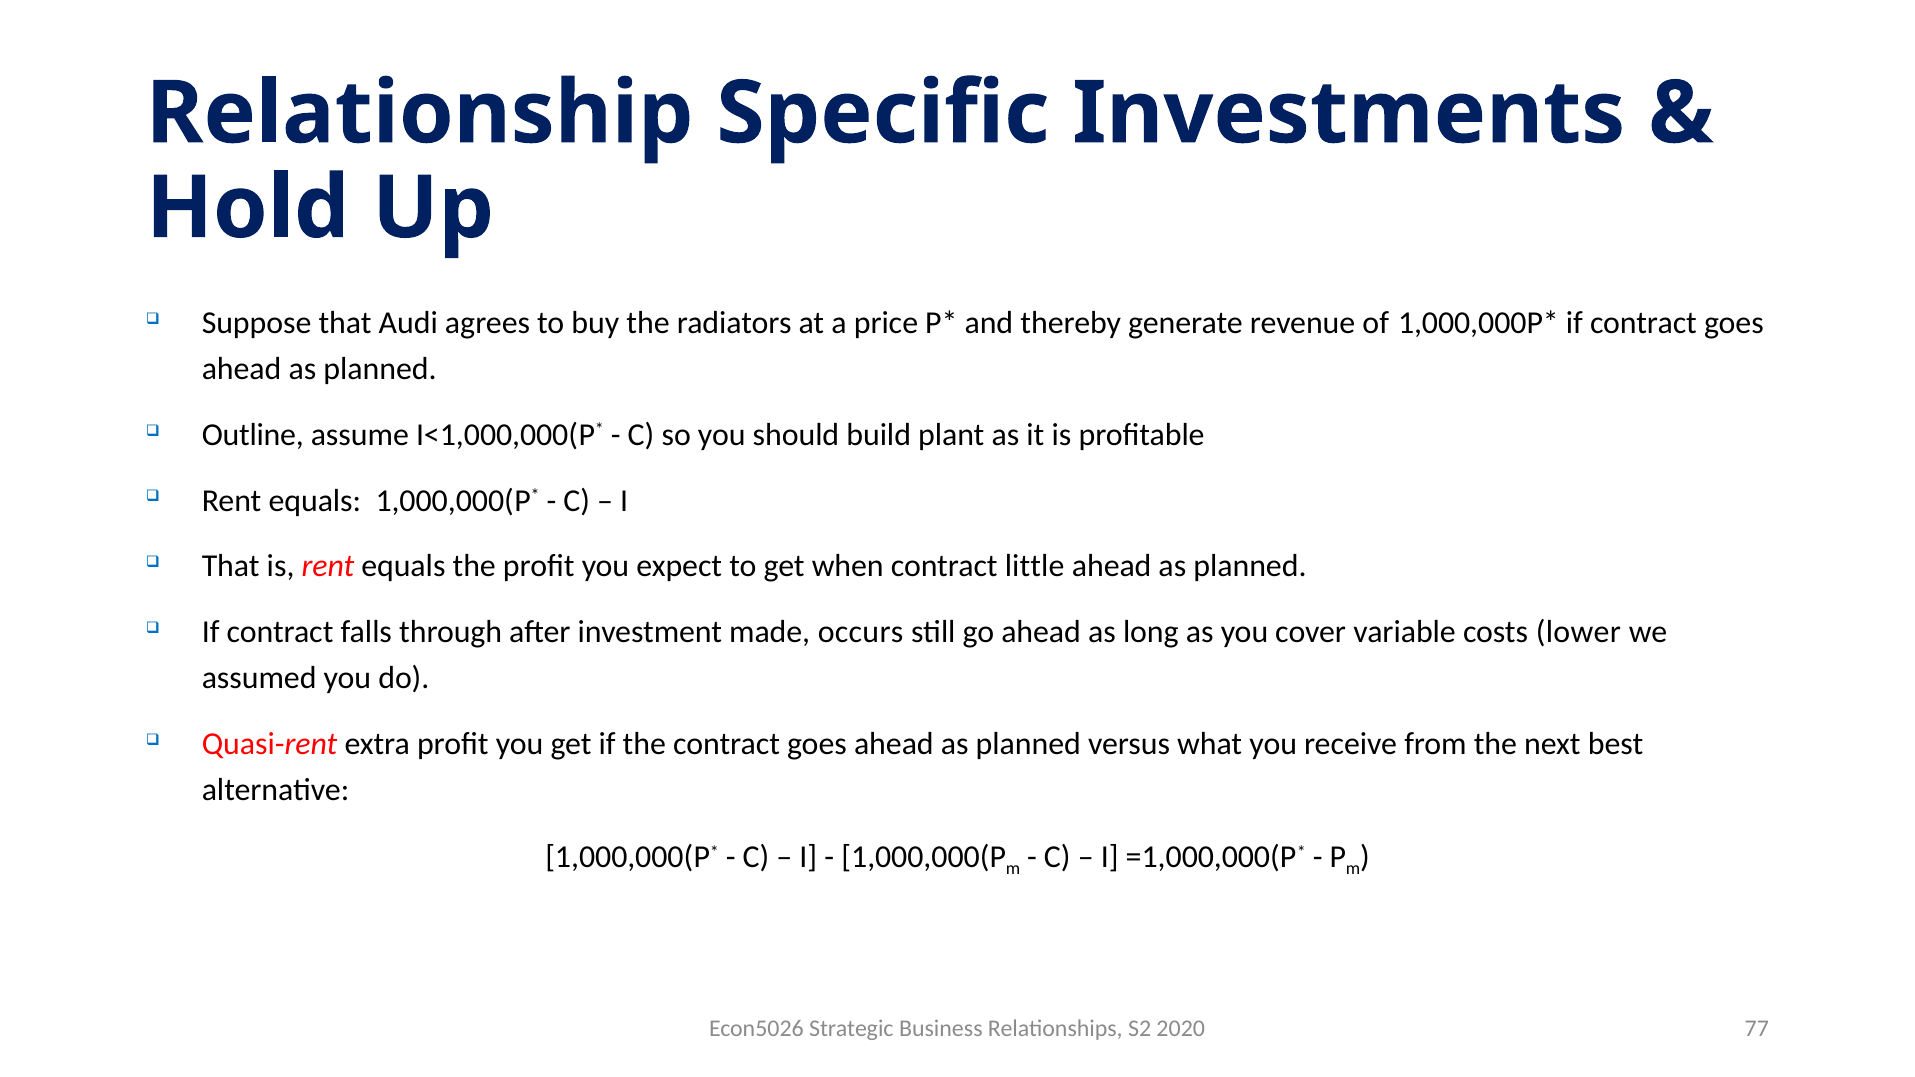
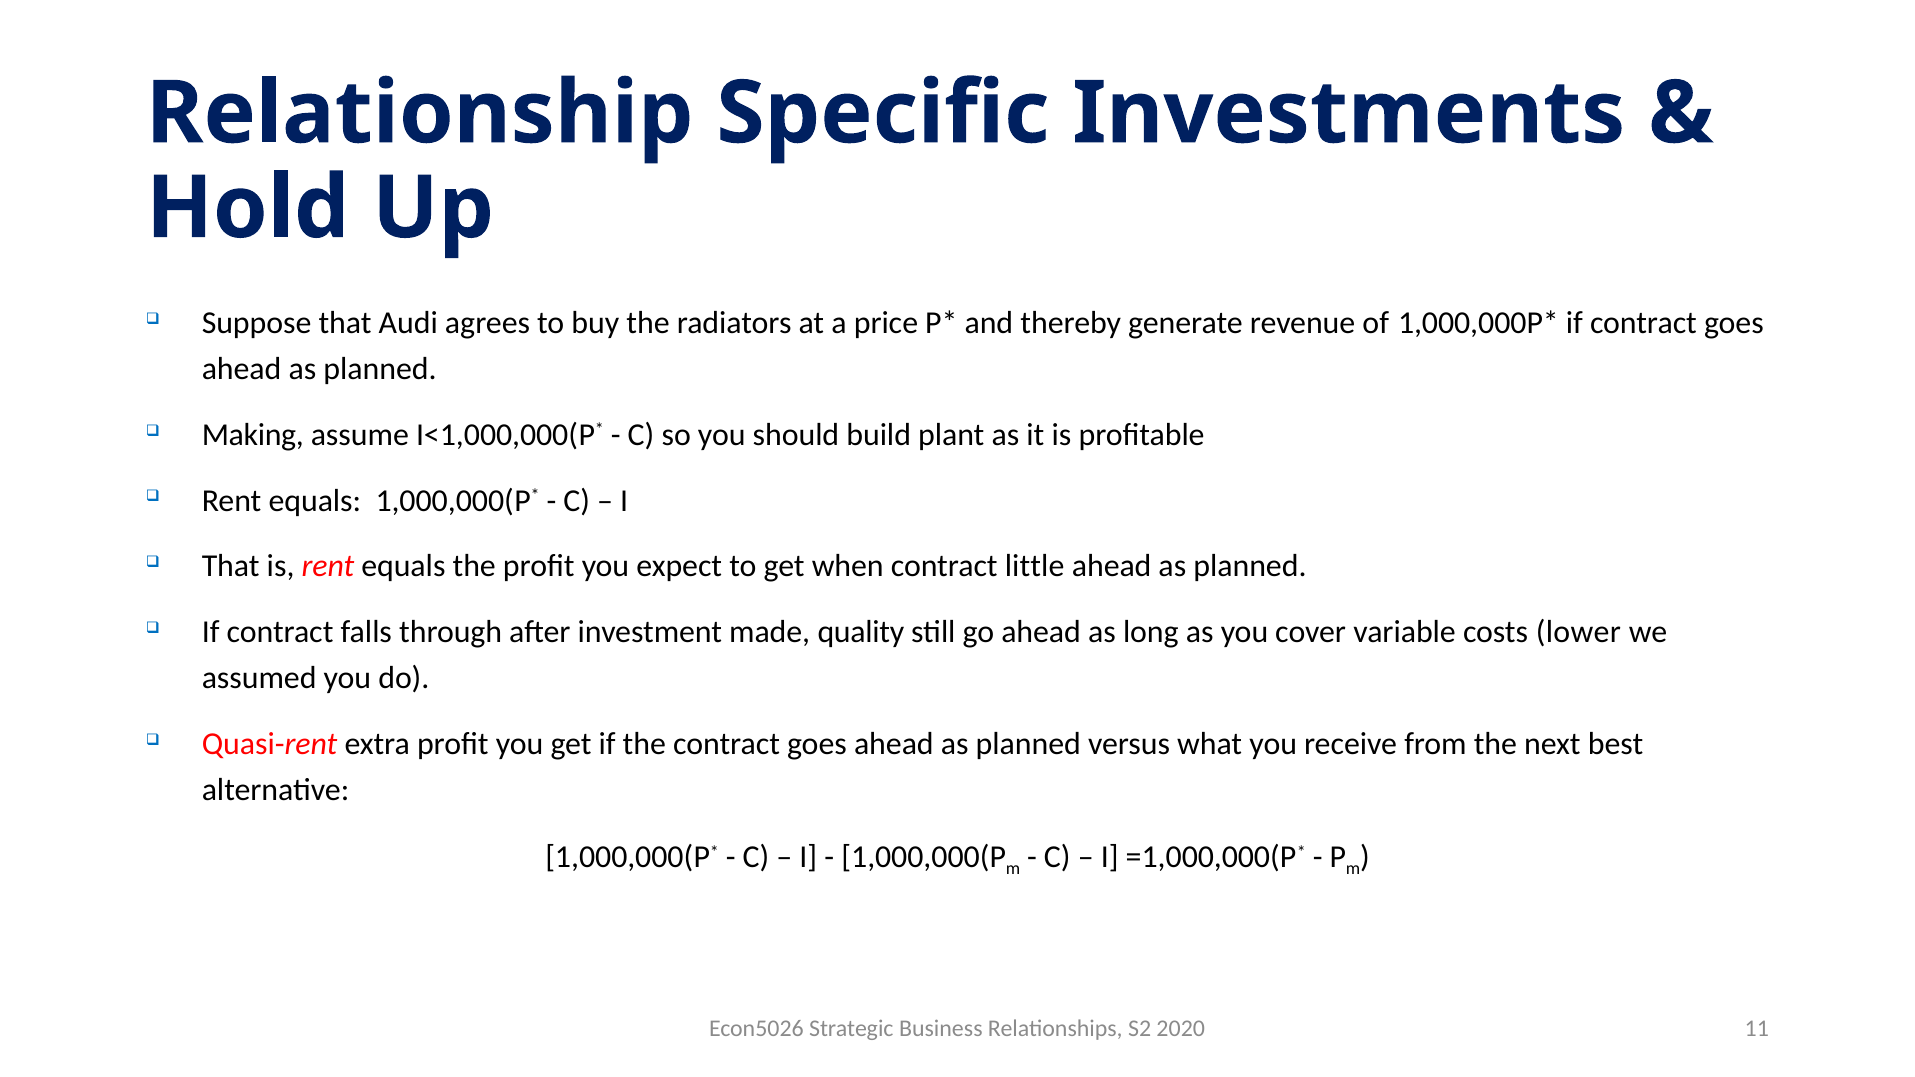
Outline: Outline -> Making
occurs: occurs -> quality
77: 77 -> 11
